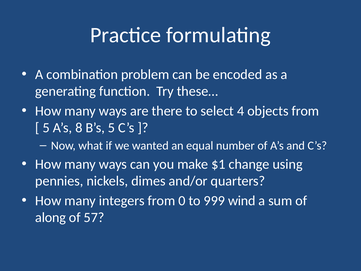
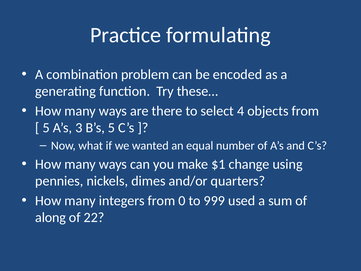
8: 8 -> 3
wind: wind -> used
57: 57 -> 22
